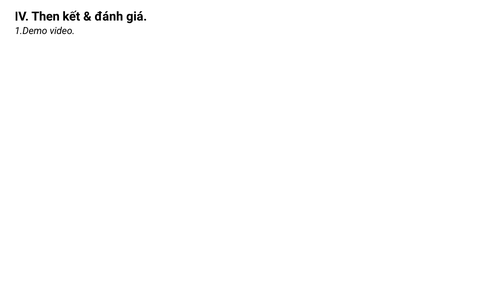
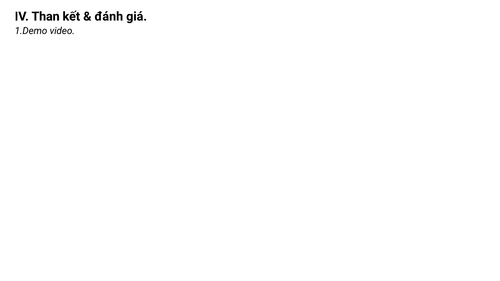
Then: Then -> Than
